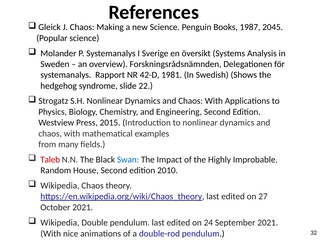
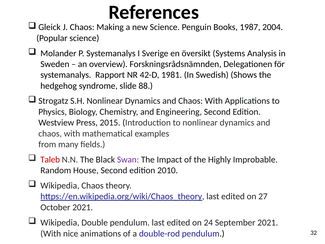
2045: 2045 -> 2004
22: 22 -> 88
Swan colour: blue -> purple
